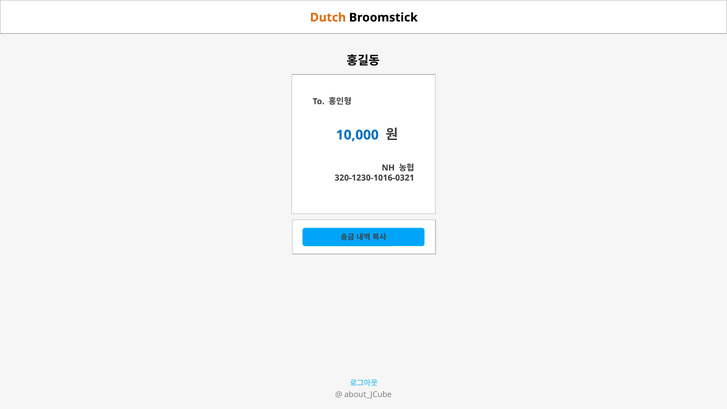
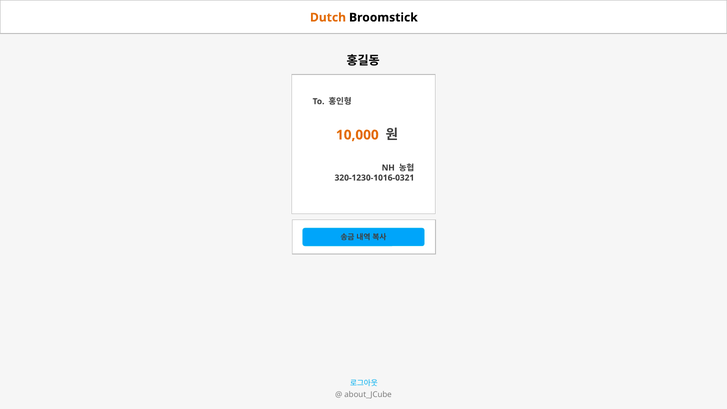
10,000 colour: blue -> orange
